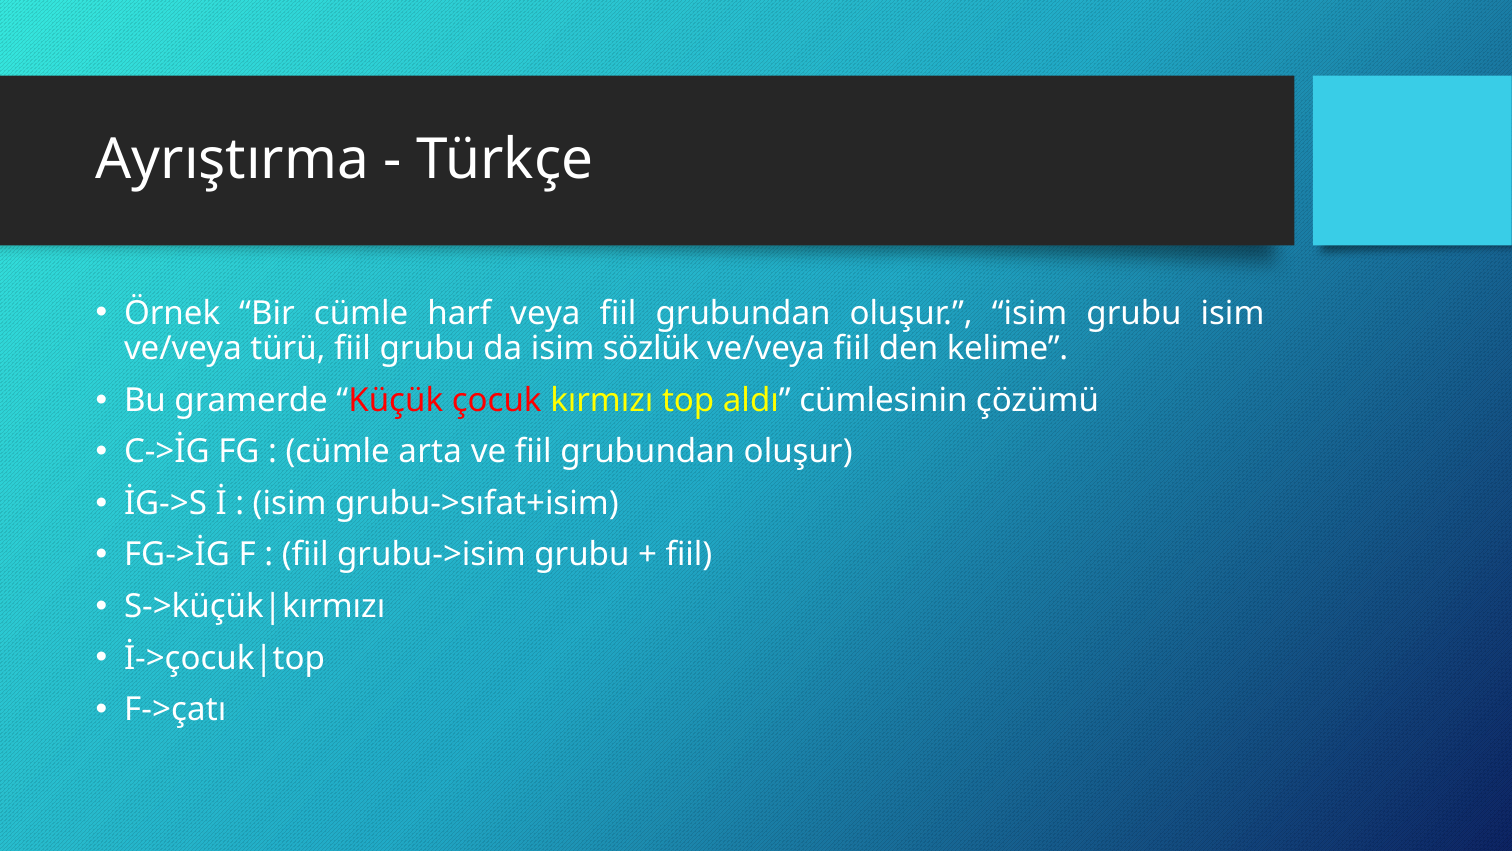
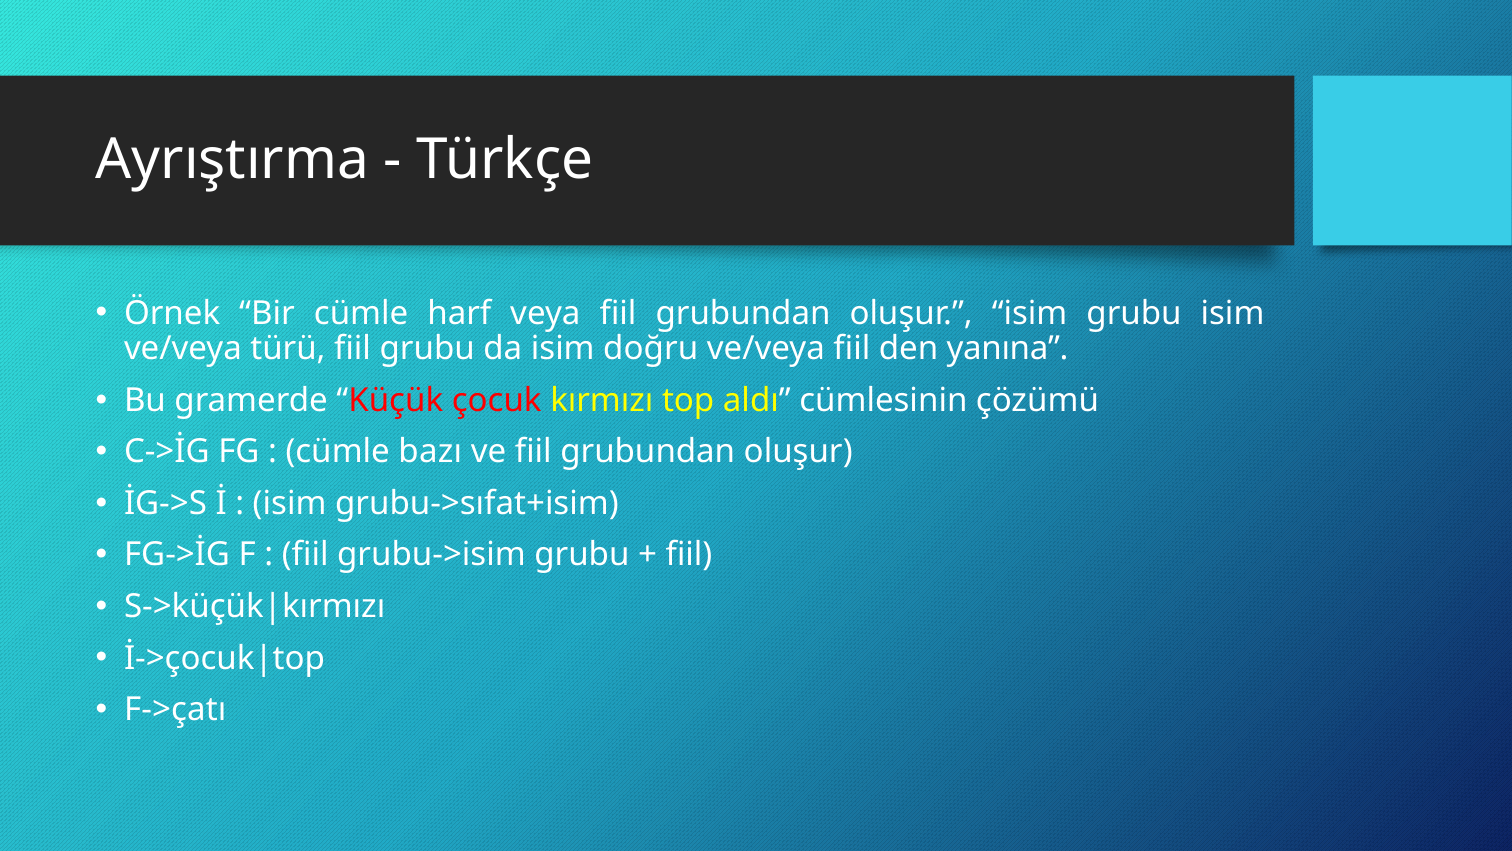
sözlük: sözlük -> doğru
kelime: kelime -> yanına
arta: arta -> bazı
